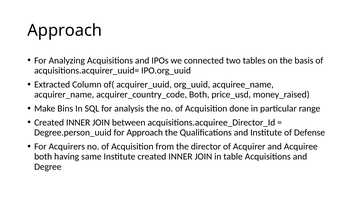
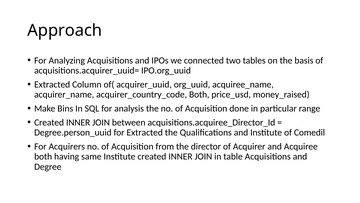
for Approach: Approach -> Extracted
Defense: Defense -> Comedil
